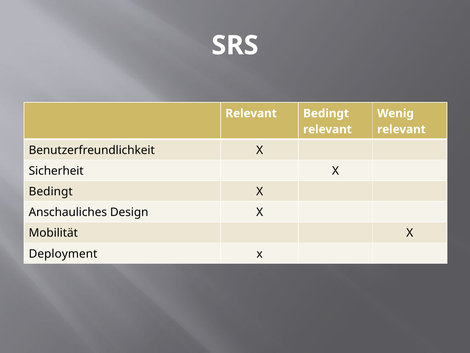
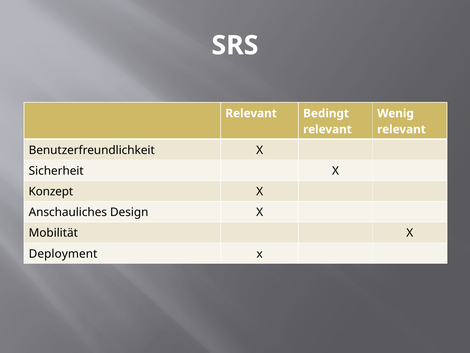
Bedingt at (51, 191): Bedingt -> Konzept
